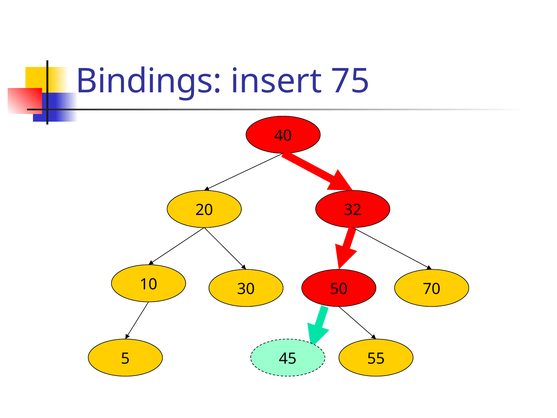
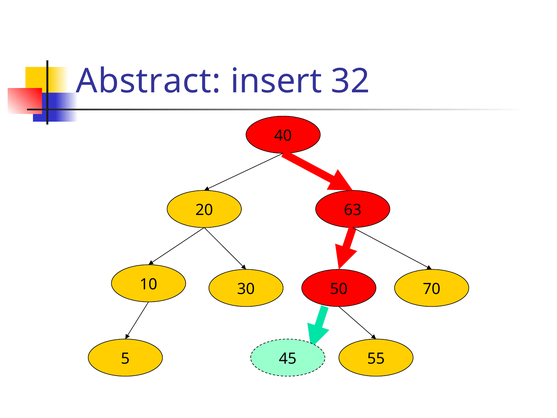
Bindings: Bindings -> Abstract
75: 75 -> 32
32: 32 -> 63
